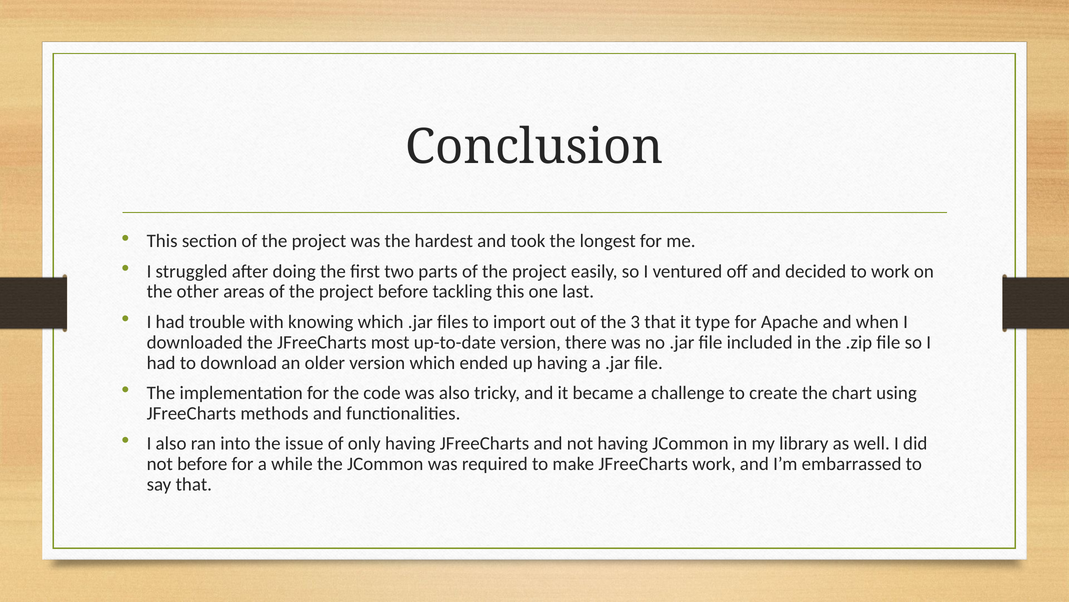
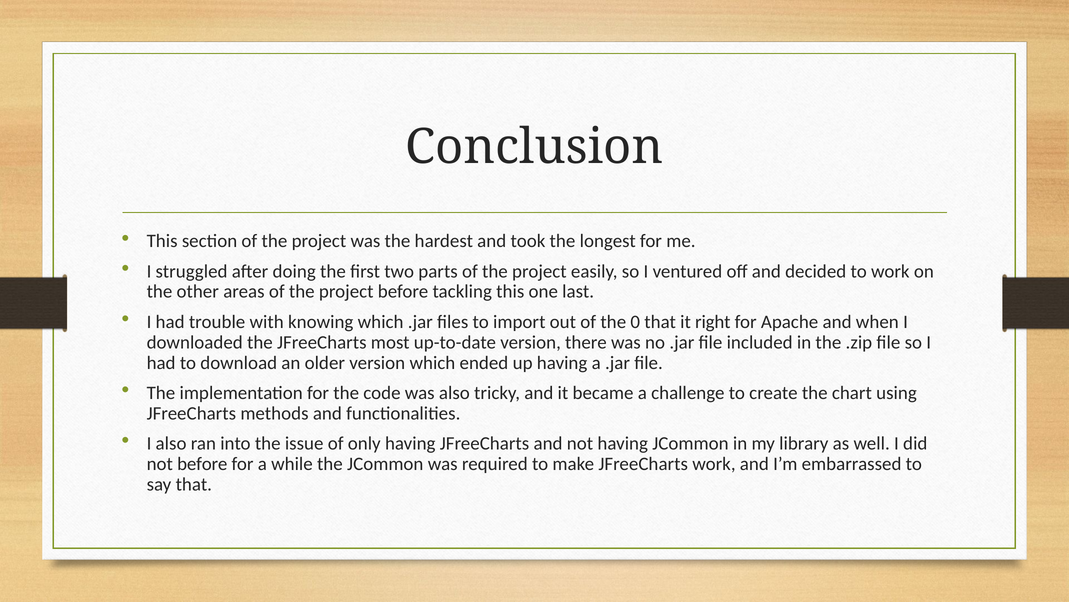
3: 3 -> 0
type: type -> right
